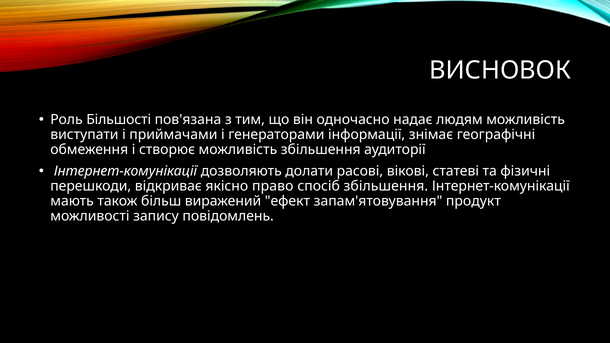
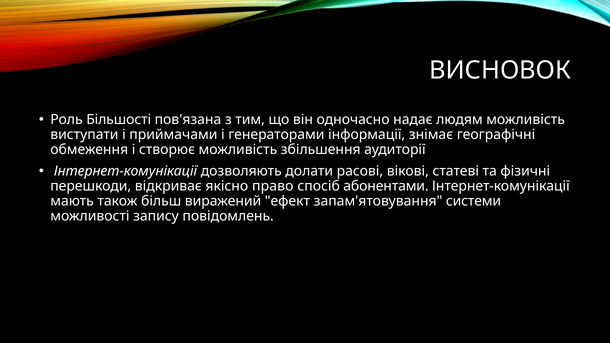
спосіб збільшення: збільшення -> абонентами
продукт: продукт -> системи
